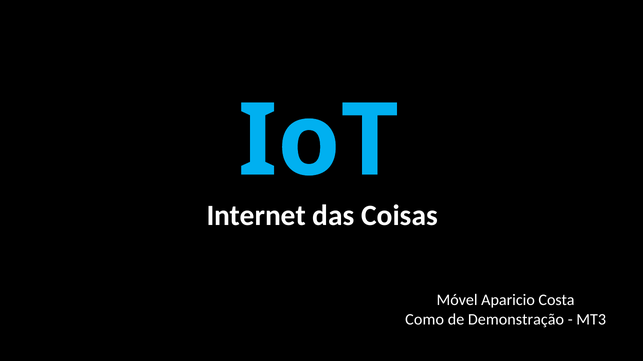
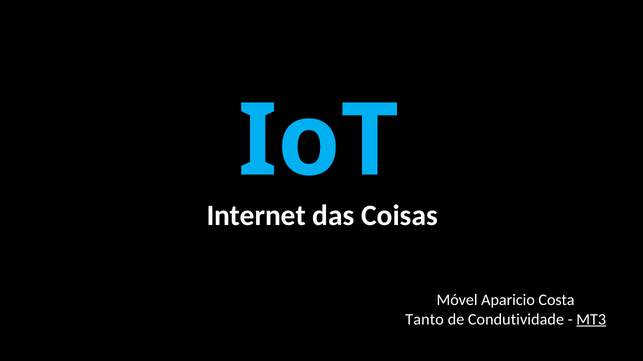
Como: Como -> Tanto
Demonstração: Demonstração -> Condutividade
MT3 underline: none -> present
